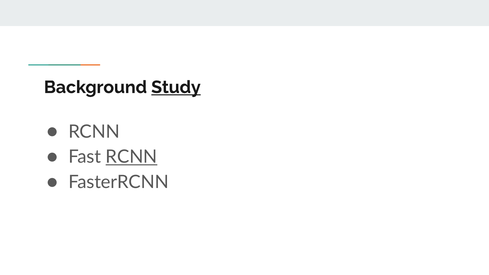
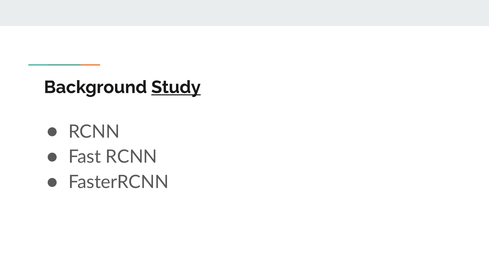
RCNN at (131, 157) underline: present -> none
